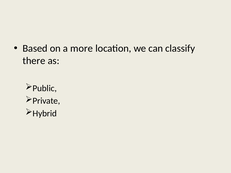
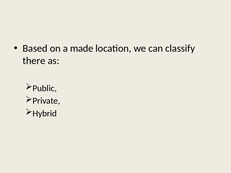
more: more -> made
